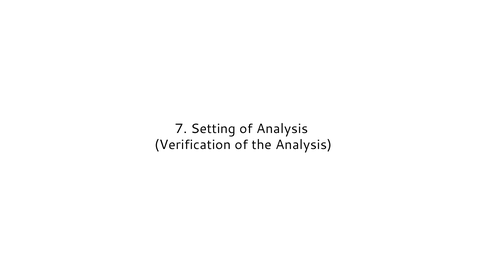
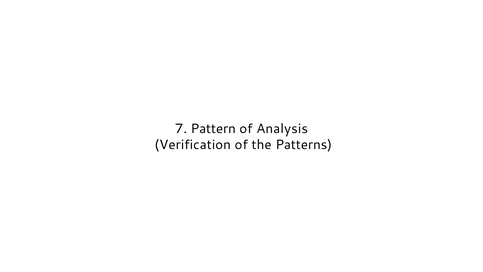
Setting: Setting -> Pattern
the Analysis: Analysis -> Patterns
